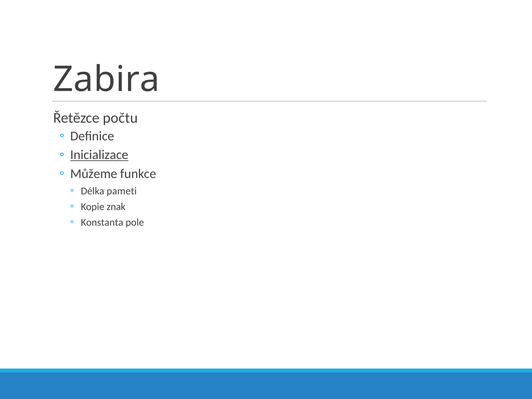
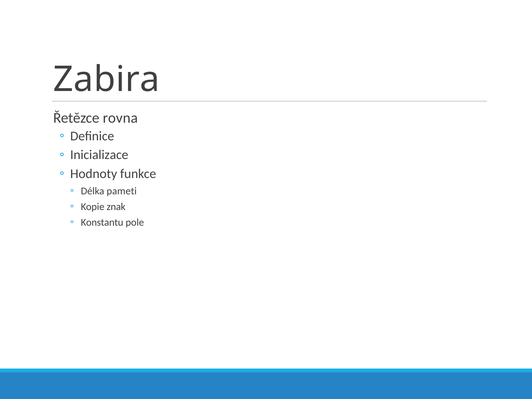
počtu: počtu -> rovna
Inicializace underline: present -> none
Můžeme: Můžeme -> Hodnoty
Konstanta: Konstanta -> Konstantu
